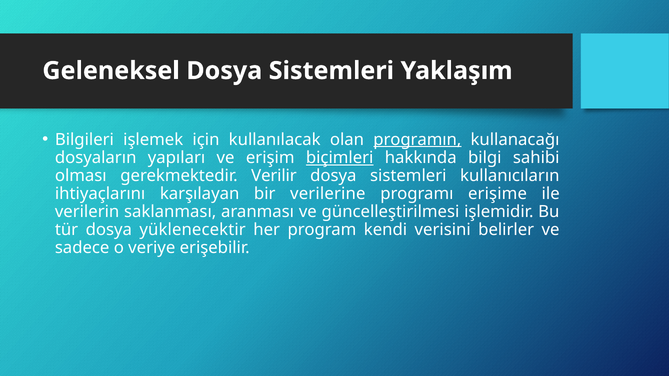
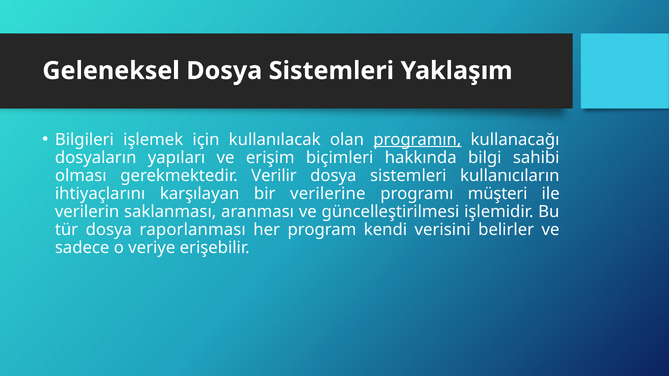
biçimleri underline: present -> none
erişime: erişime -> müşteri
yüklenecektir: yüklenecektir -> raporlanması
